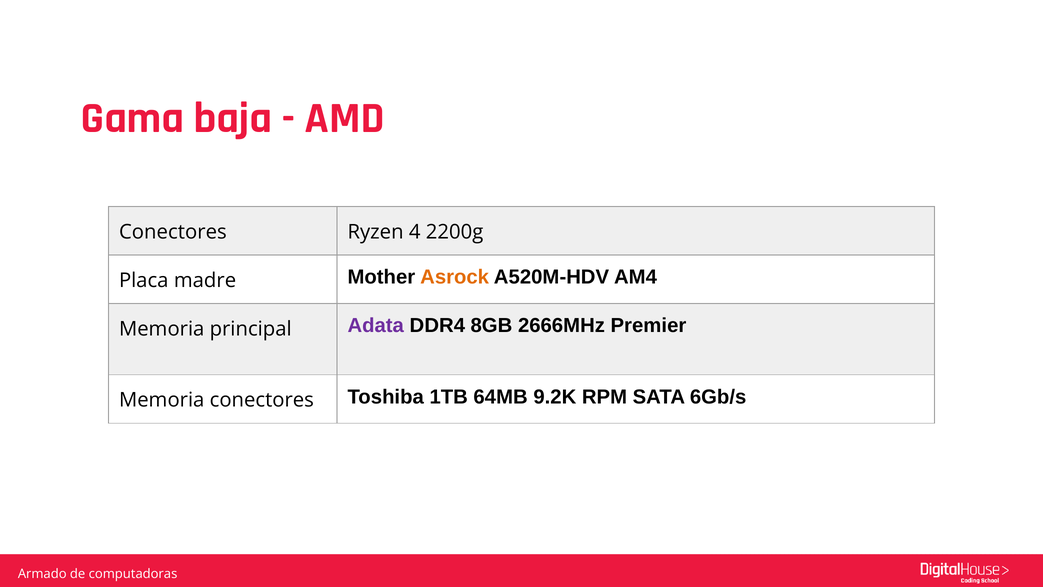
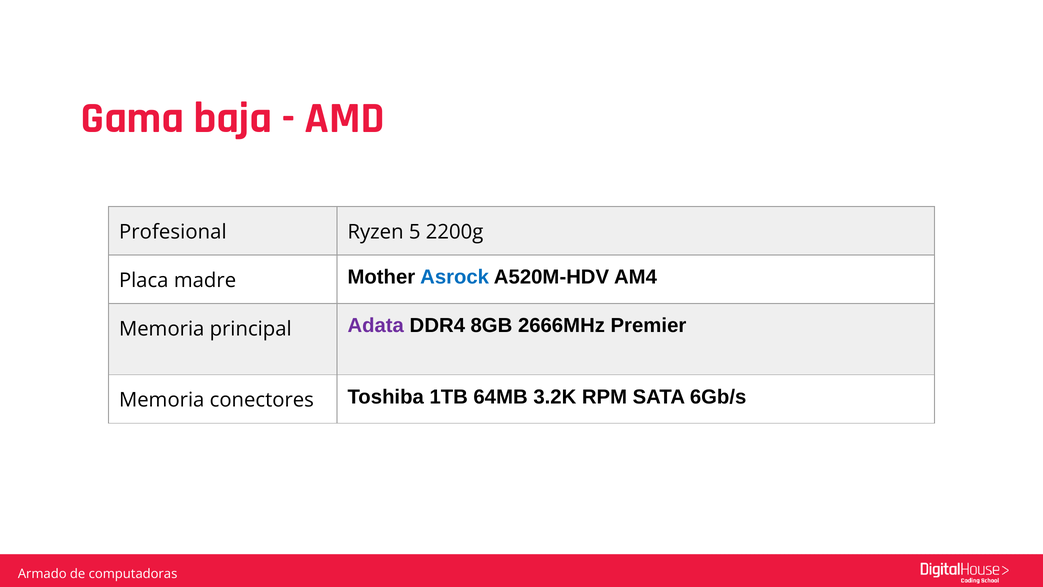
Conectores at (173, 232): Conectores -> Profesional
4: 4 -> 5
Asrock colour: orange -> blue
9.2K: 9.2K -> 3.2K
